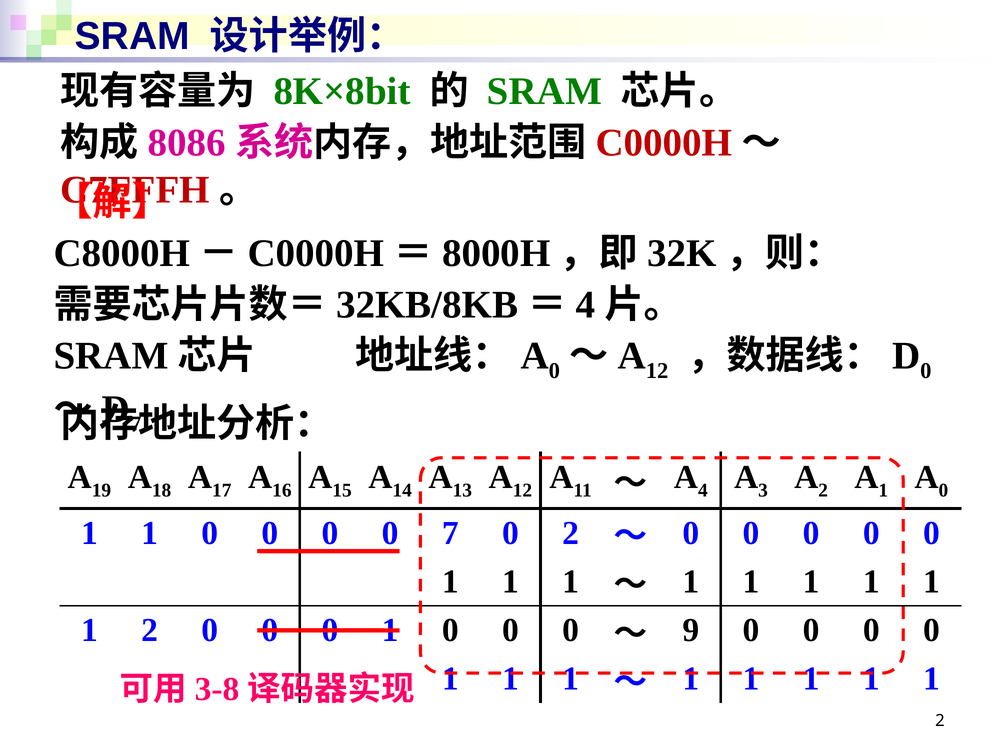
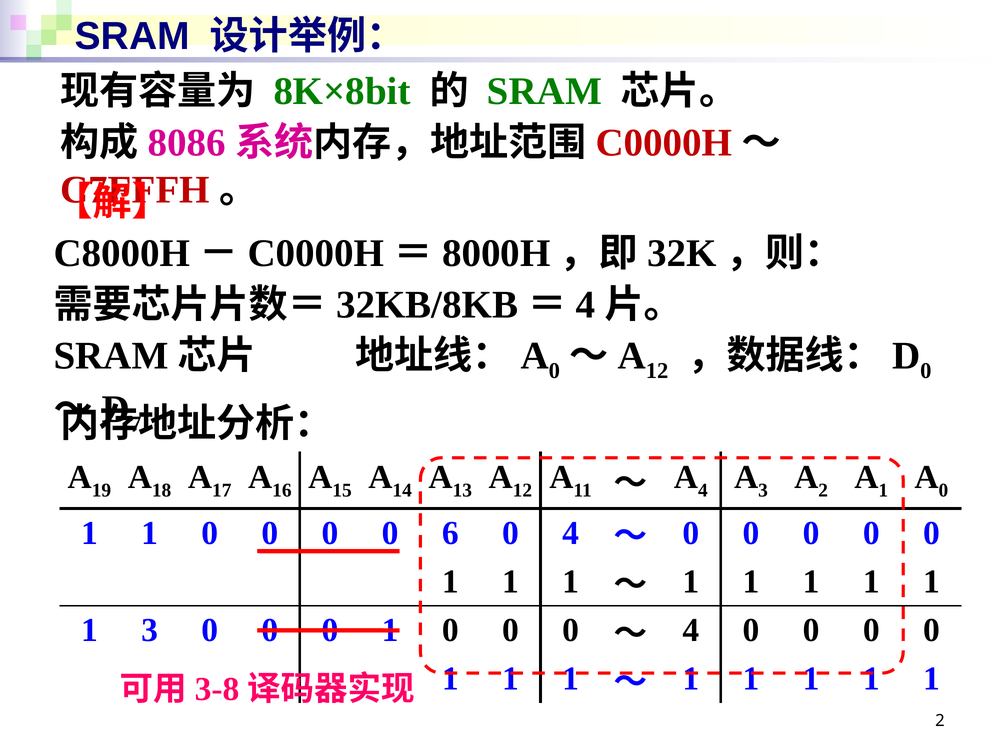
7 at (450, 533): 7 -> 6
0 2: 2 -> 4
1 2: 2 -> 3
9 at (691, 630): 9 -> 4
